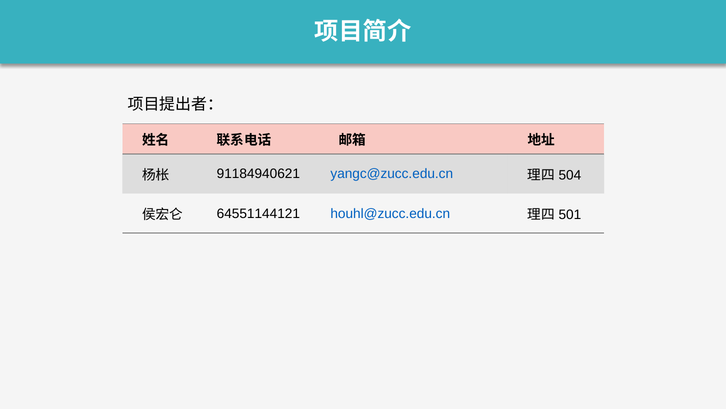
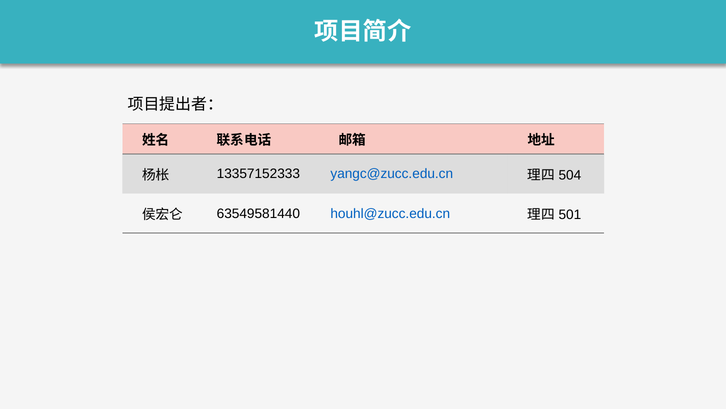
91184940621: 91184940621 -> 13357152333
64551144121: 64551144121 -> 63549581440
